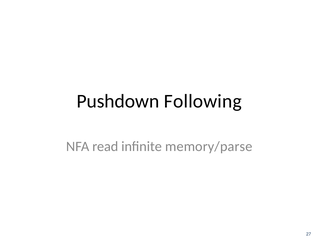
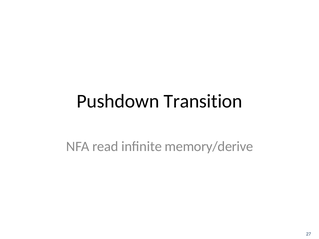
Following: Following -> Transition
memory/parse: memory/parse -> memory/derive
